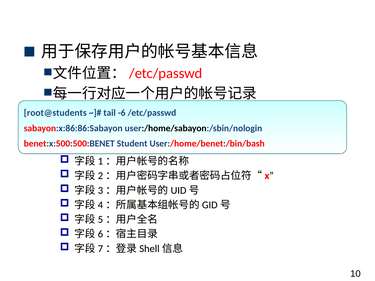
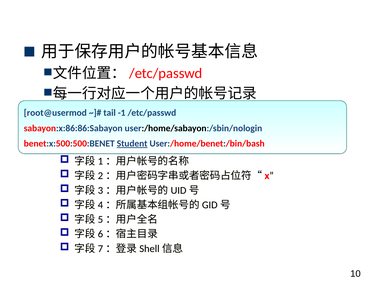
root@students: root@students -> root@usermod
-6: -6 -> -1
Student underline: none -> present
